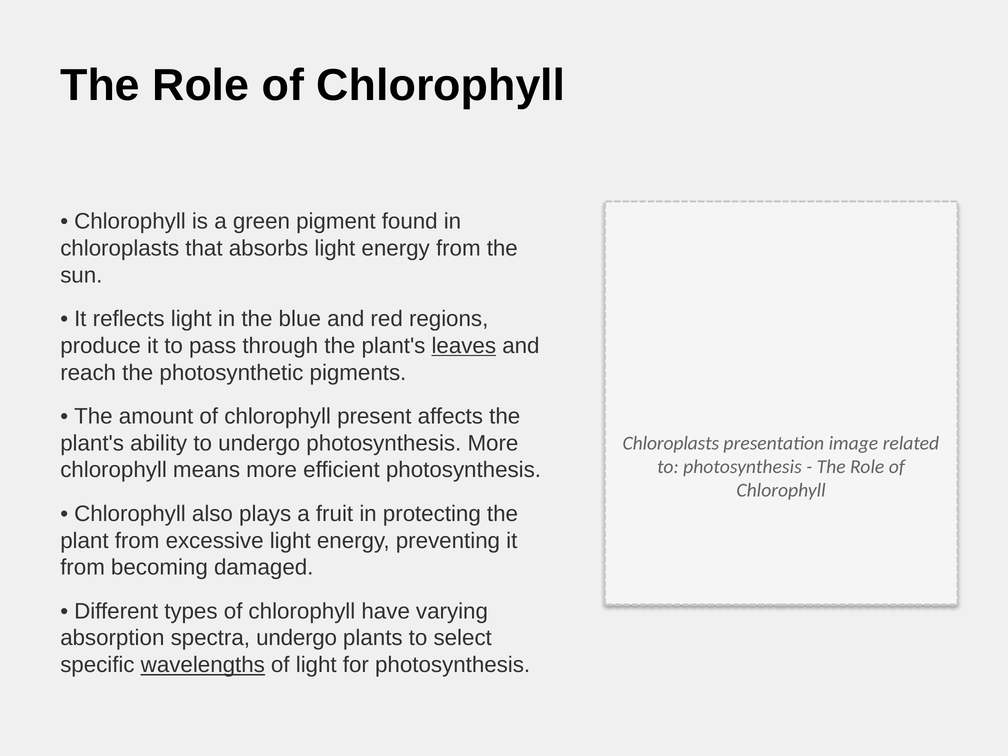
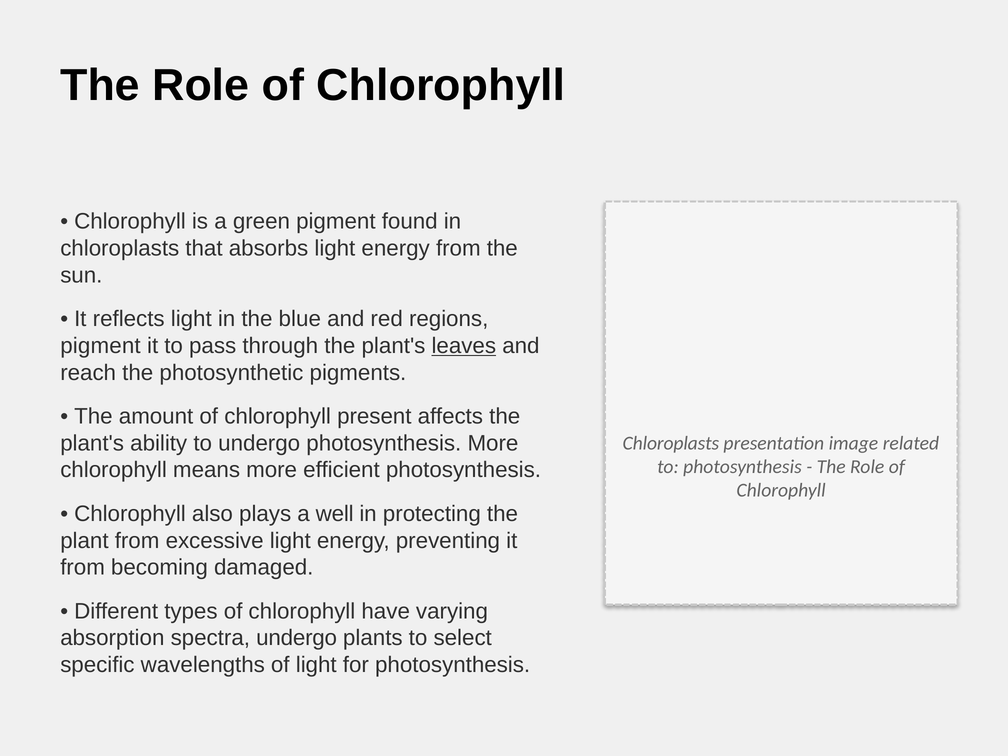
produce at (101, 346): produce -> pigment
fruit: fruit -> well
wavelengths underline: present -> none
